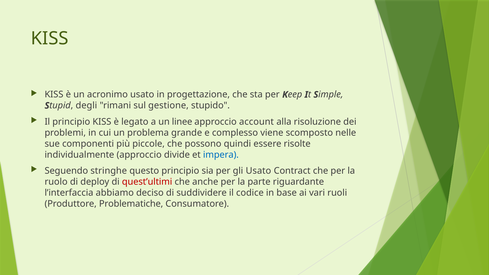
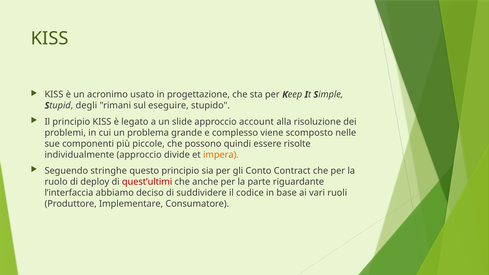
gestione: gestione -> eseguire
linee: linee -> slide
impera colour: blue -> orange
gli Usato: Usato -> Conto
Problematiche: Problematiche -> Implementare
